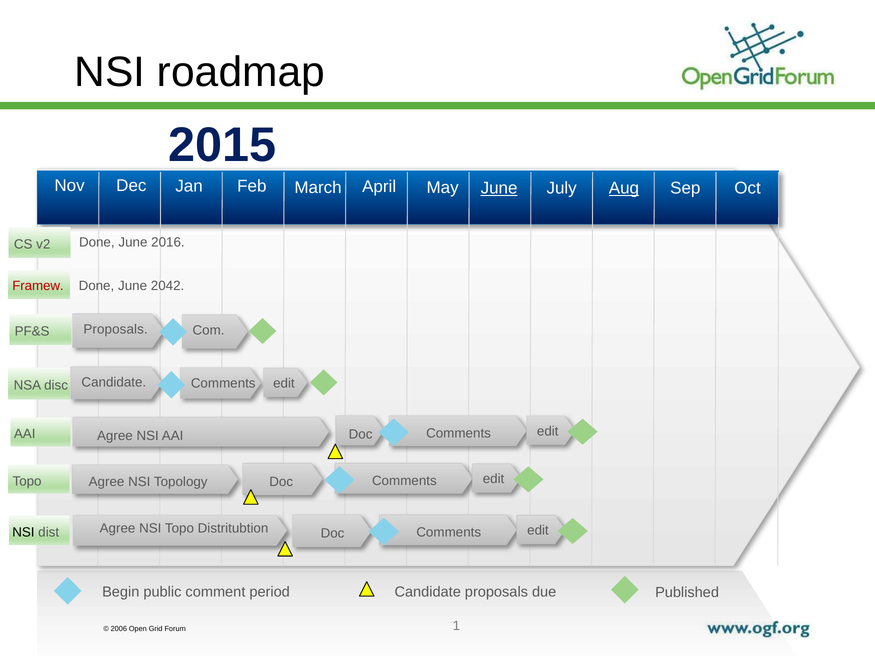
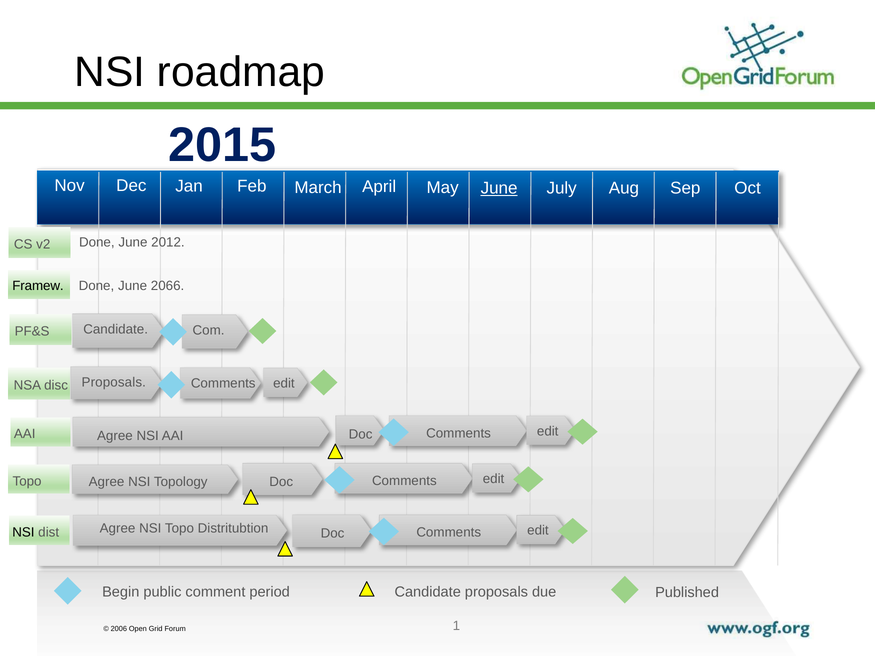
Aug underline: present -> none
2016: 2016 -> 2012
2042: 2042 -> 2066
Framew colour: red -> black
Proposals at (116, 330): Proposals -> Candidate
Candidate at (114, 383): Candidate -> Proposals
